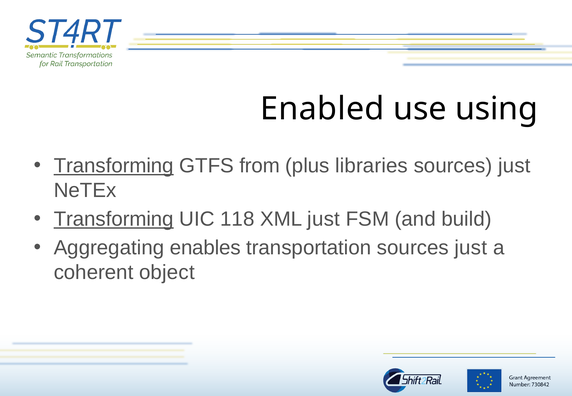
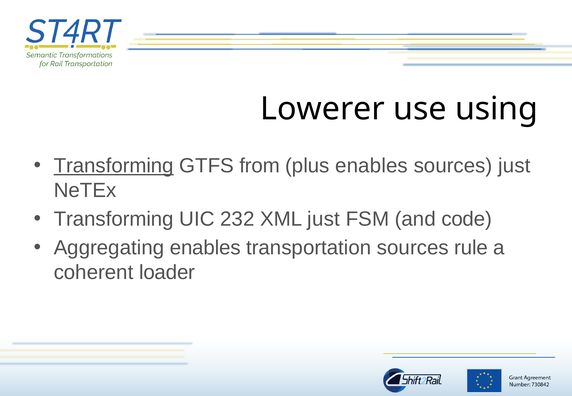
Enabled: Enabled -> Lowerer
plus libraries: libraries -> enables
Transforming at (114, 219) underline: present -> none
118: 118 -> 232
build: build -> code
transportation sources just: just -> rule
object: object -> loader
